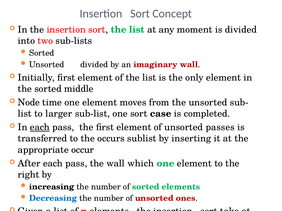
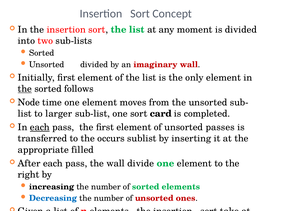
the at (25, 89) underline: none -> present
middle: middle -> follows
case: case -> card
occur: occur -> filled
which: which -> divide
